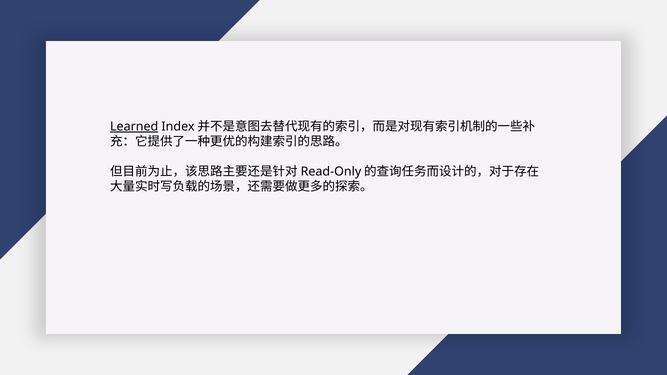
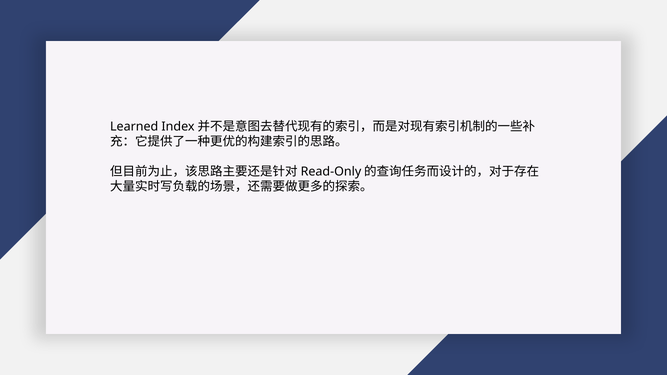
Learned underline: present -> none
